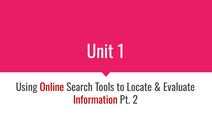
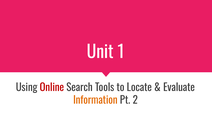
Information colour: red -> orange
